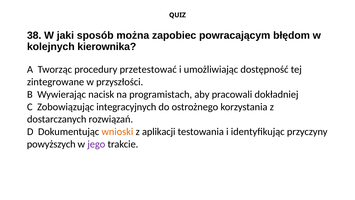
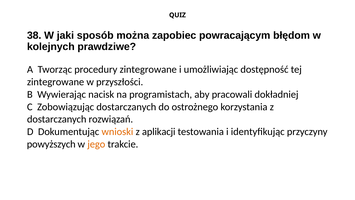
kierownika: kierownika -> prawdziwe
procedury przetestować: przetestować -> zintegrowane
Zobowiązując integracyjnych: integracyjnych -> dostarczanych
jego colour: purple -> orange
